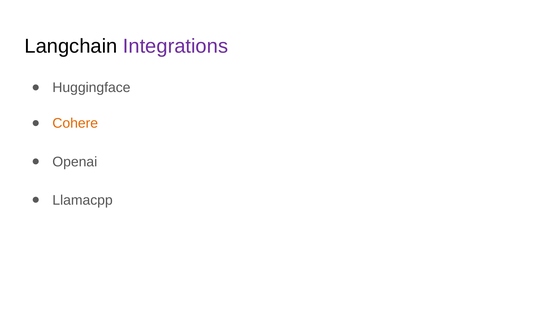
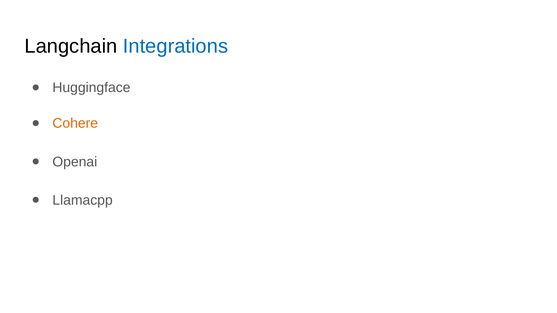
Integrations colour: purple -> blue
